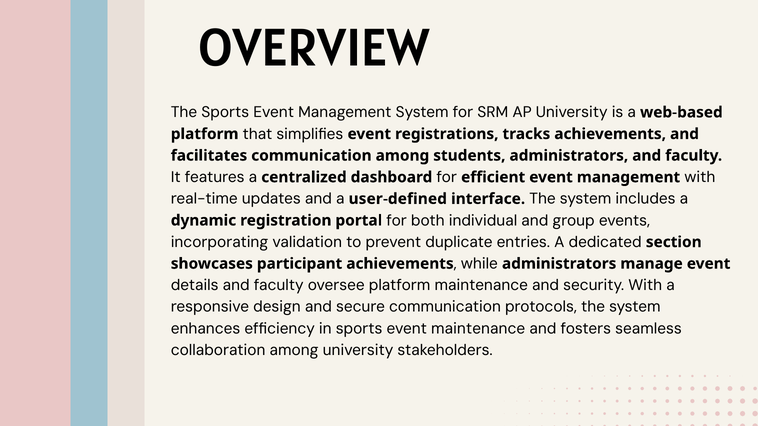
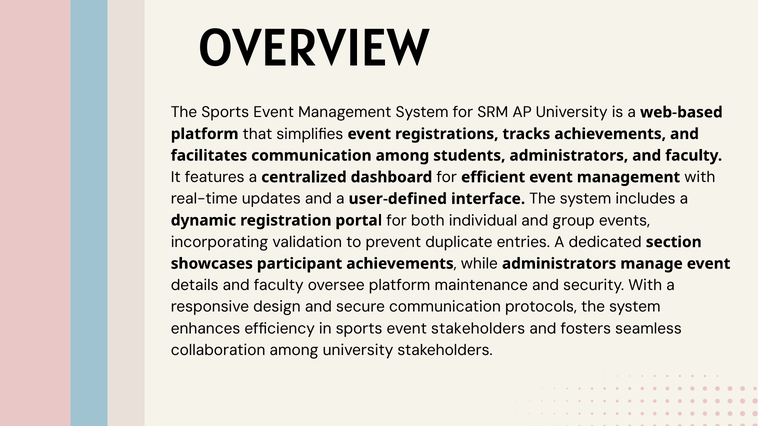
event maintenance: maintenance -> stakeholders
